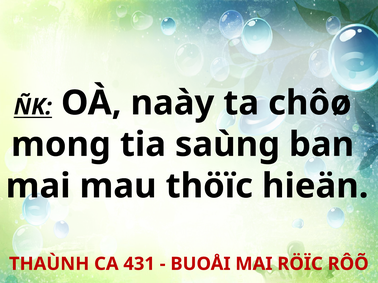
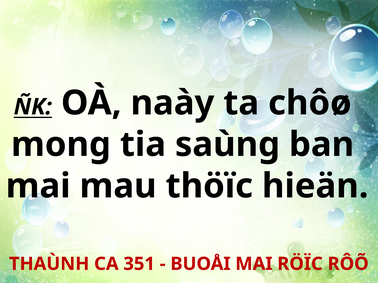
431: 431 -> 351
